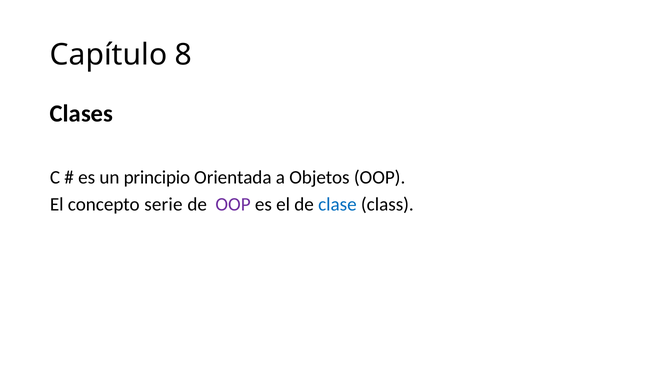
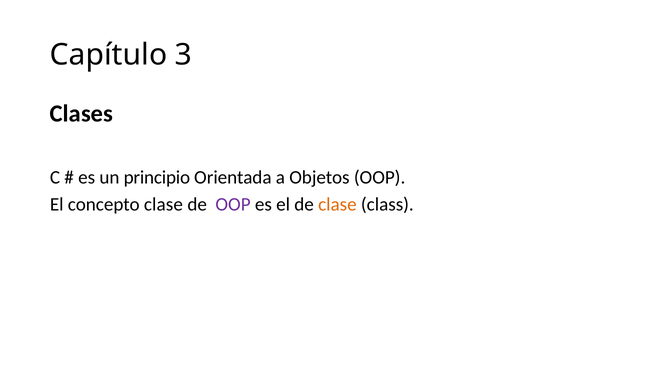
8: 8 -> 3
concepto serie: serie -> clase
clase at (337, 205) colour: blue -> orange
